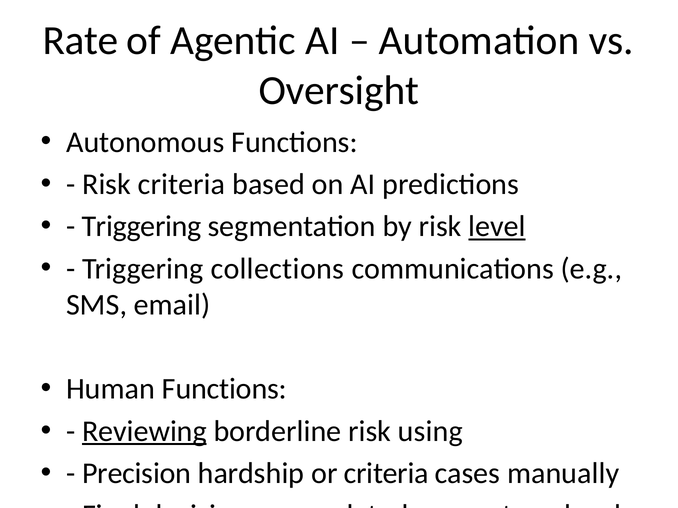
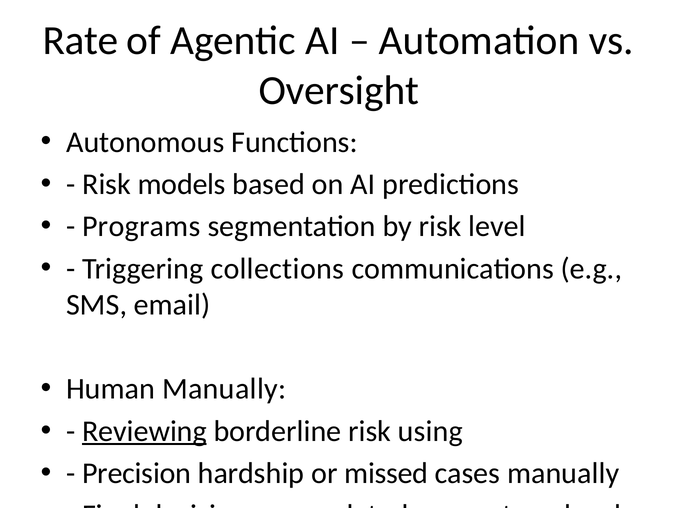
Risk criteria: criteria -> models
Triggering at (142, 227): Triggering -> Programs
level underline: present -> none
Human Functions: Functions -> Manually
or criteria: criteria -> missed
